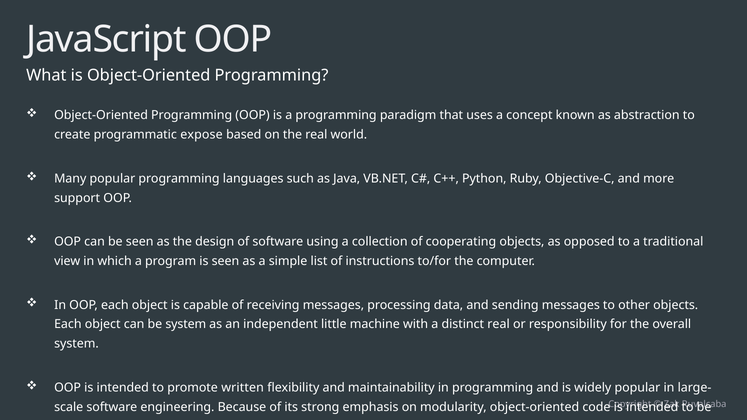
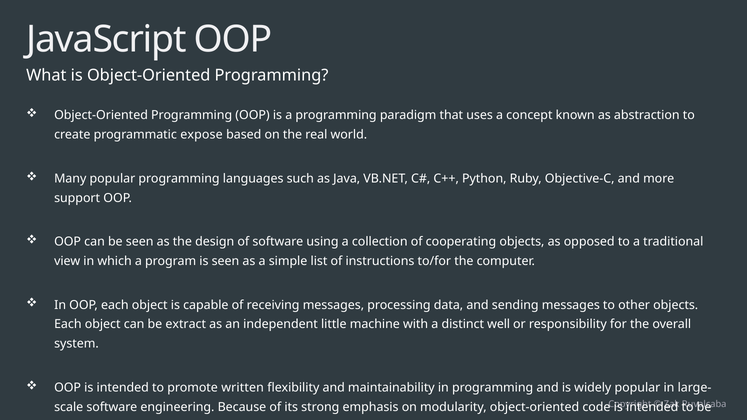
be system: system -> extract
distinct real: real -> well
